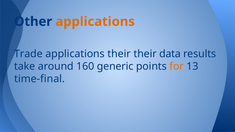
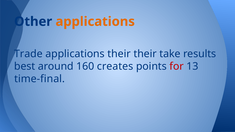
data: data -> take
take: take -> best
generic: generic -> creates
for colour: orange -> red
